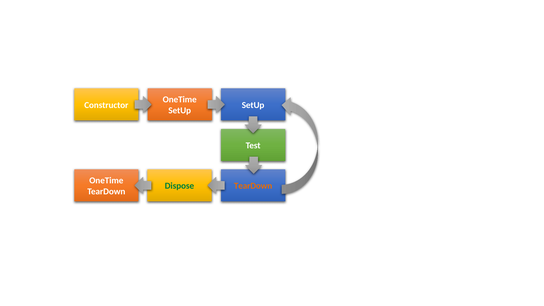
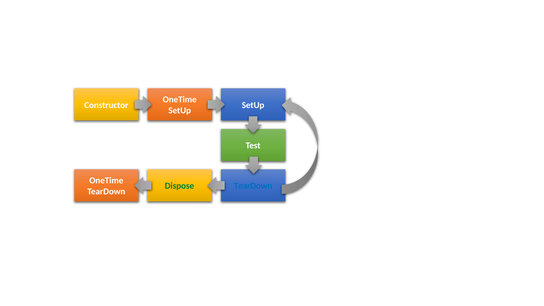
TearDown at (253, 186) colour: orange -> blue
